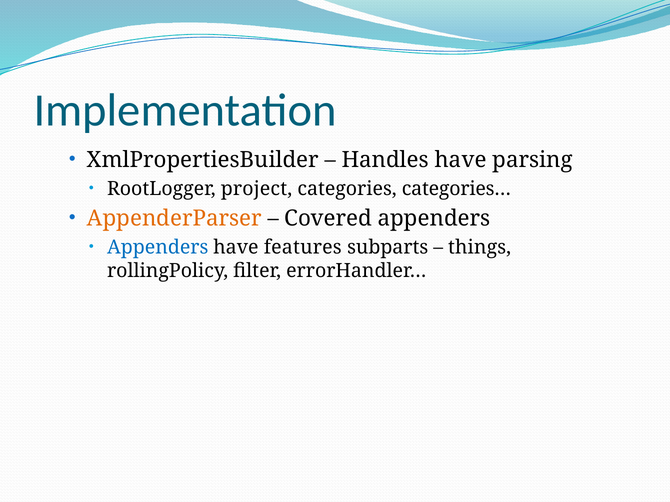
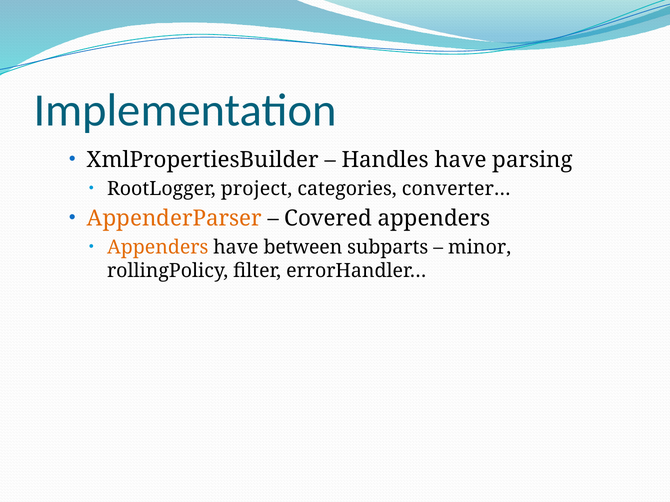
categories…: categories… -> converter…
Appenders at (158, 248) colour: blue -> orange
features: features -> between
things: things -> minor
